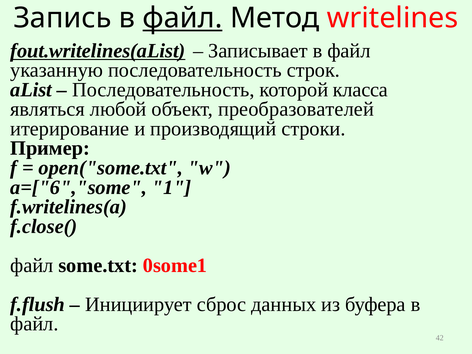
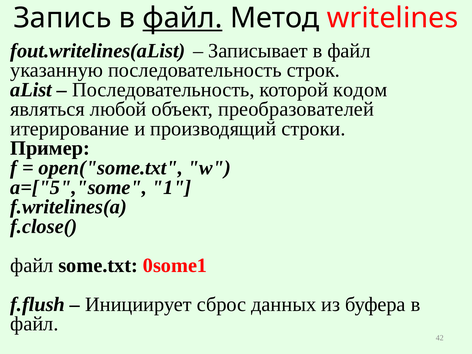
fout.writelines(aList underline: present -> none
класса: класса -> кодом
a=["6","some: a=["6","some -> a=["5","some
